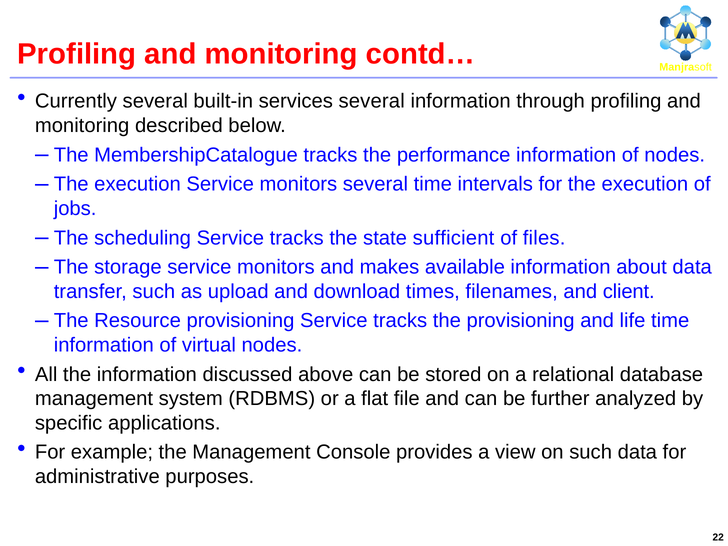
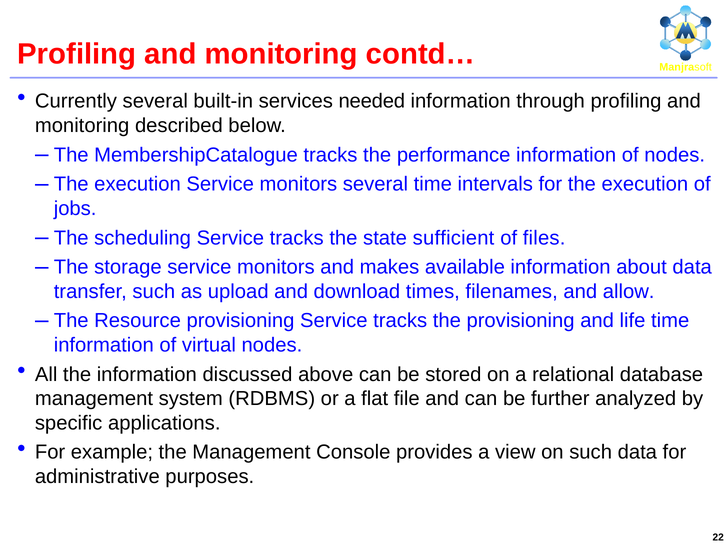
services several: several -> needed
client: client -> allow
